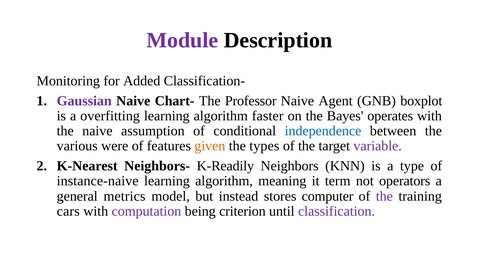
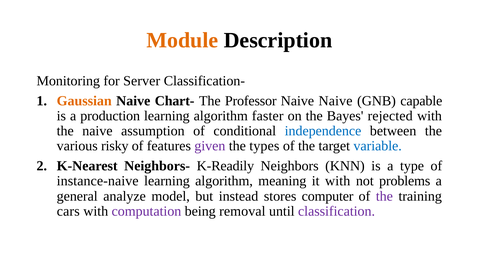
Module colour: purple -> orange
Added: Added -> Server
Gaussian colour: purple -> orange
Naive Agent: Agent -> Naive
boxplot: boxplot -> capable
overfitting: overfitting -> production
operates: operates -> rejected
were: were -> risky
given colour: orange -> purple
variable colour: purple -> blue
it term: term -> with
operators: operators -> problems
metrics: metrics -> analyze
criterion: criterion -> removal
